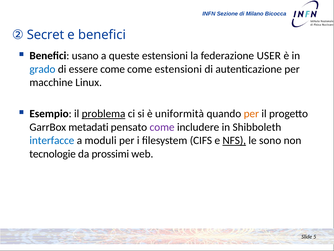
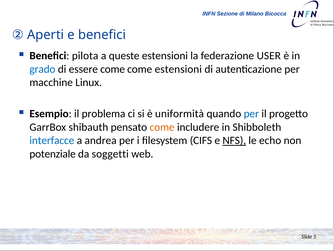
Secret: Secret -> Aperti
usano: usano -> pilota
problema underline: present -> none
per at (251, 114) colour: orange -> blue
metadati: metadati -> shibauth
come at (162, 127) colour: purple -> orange
moduli: moduli -> andrea
sono: sono -> echo
tecnologie: tecnologie -> potenziale
prossimi: prossimi -> soggetti
